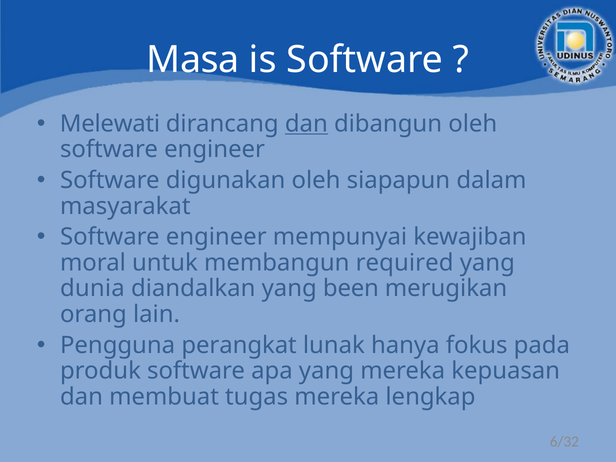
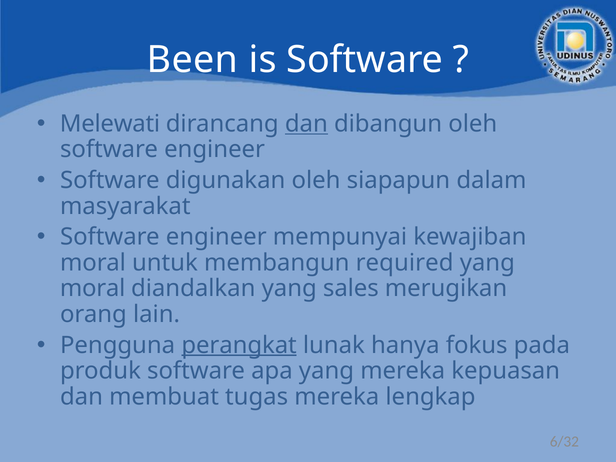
Masa: Masa -> Been
dunia at (92, 289): dunia -> moral
been: been -> sales
perangkat underline: none -> present
